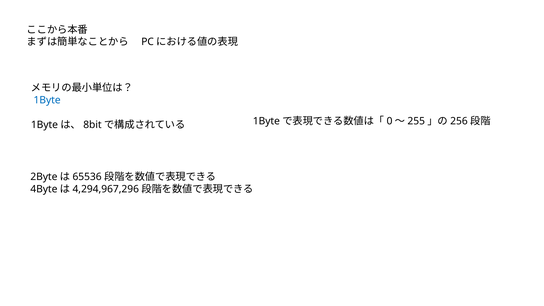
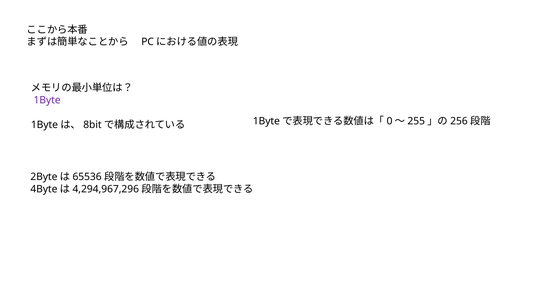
1Byte colour: blue -> purple
